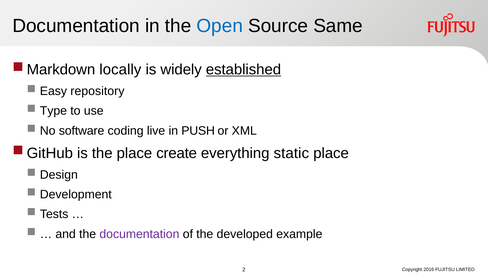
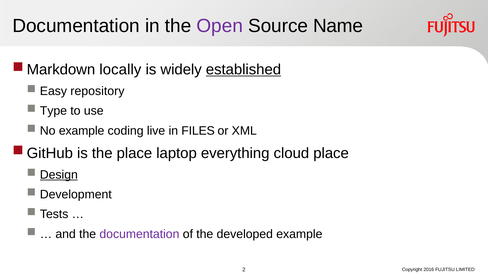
Open colour: blue -> purple
Same: Same -> Name
No software: software -> example
PUSH: PUSH -> FILES
create: create -> laptop
static: static -> cloud
Design underline: none -> present
